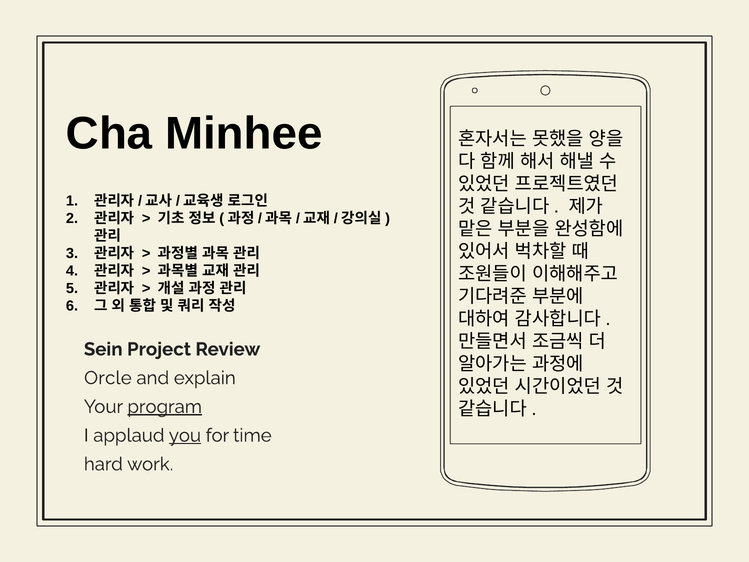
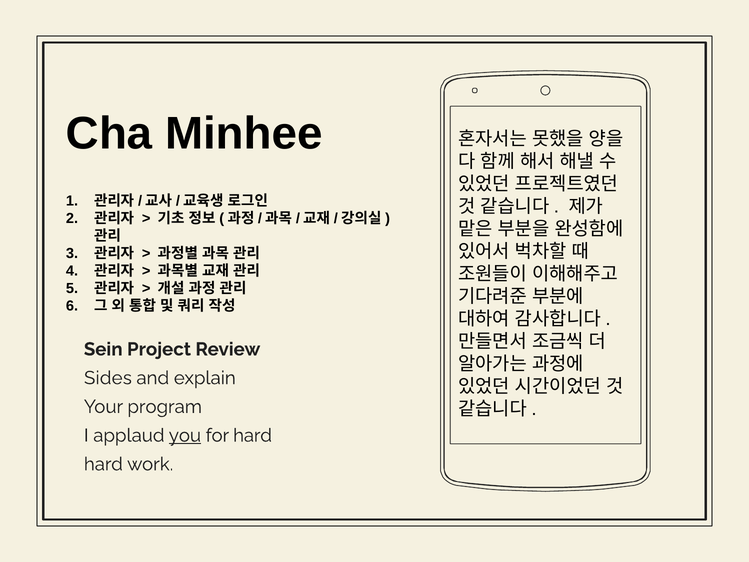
Orcle: Orcle -> Sides
program underline: present -> none
for time: time -> hard
